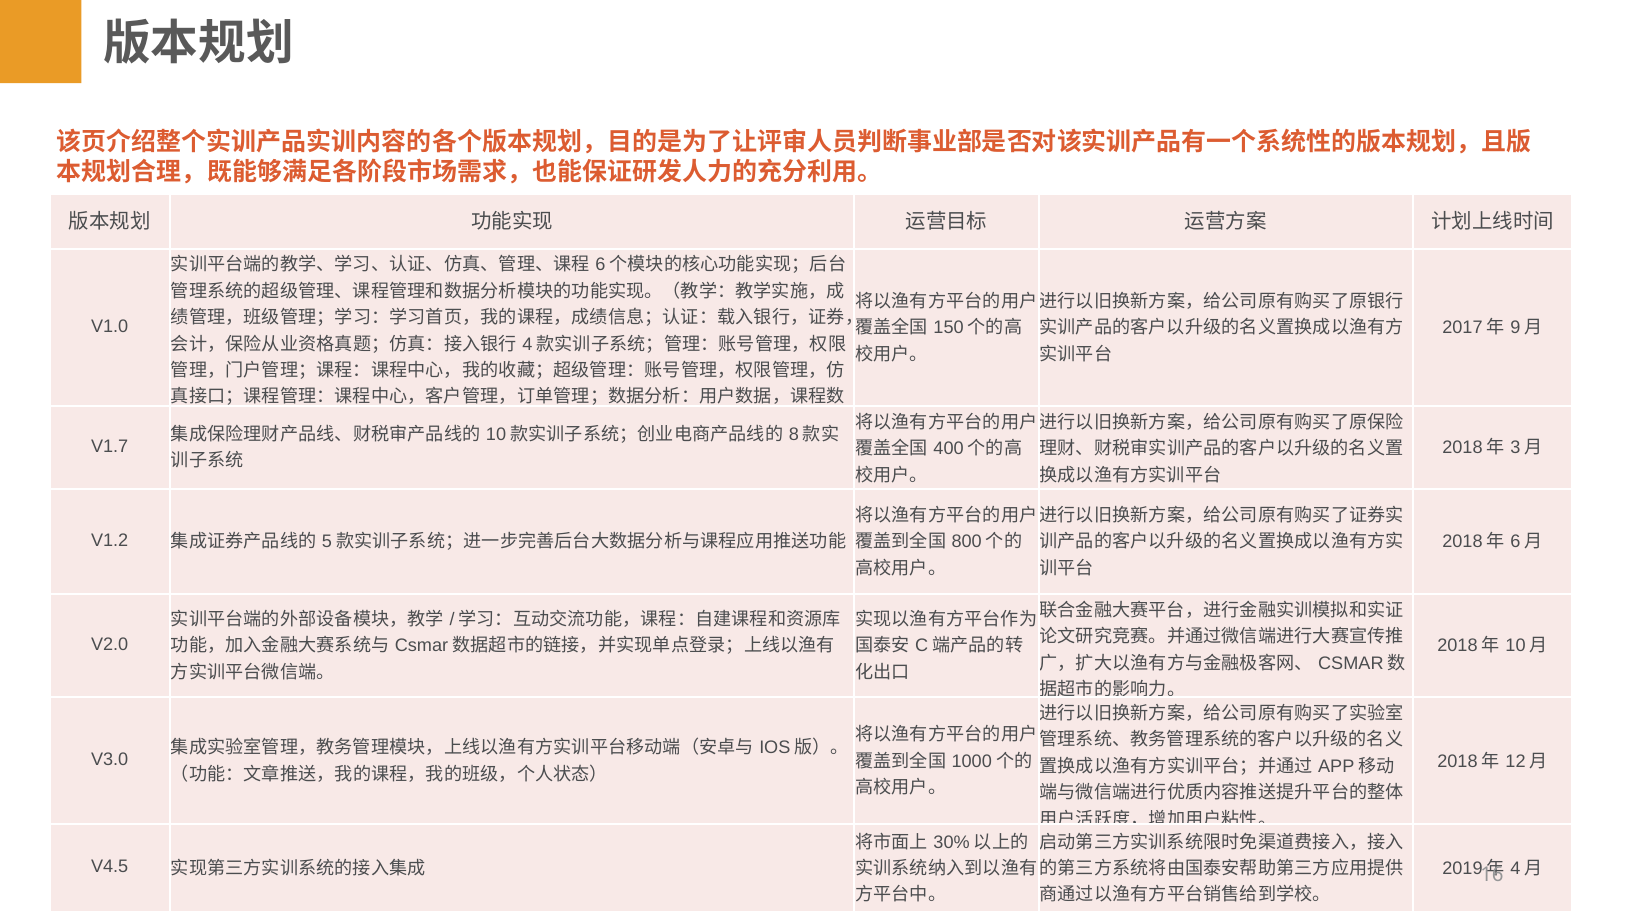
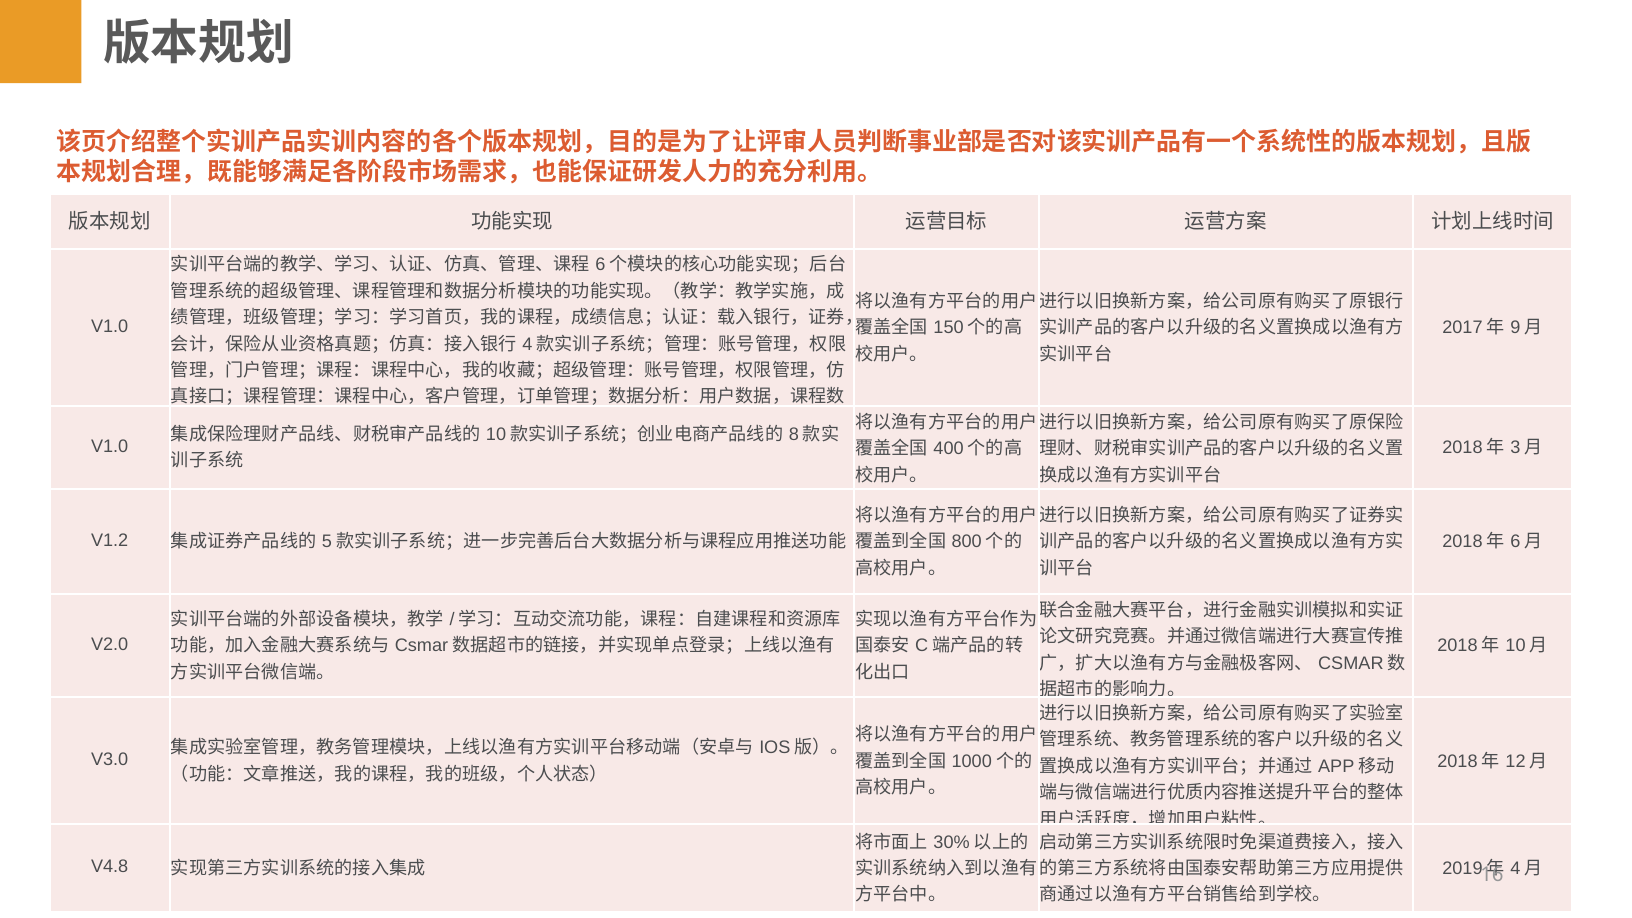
V1.7 at (110, 446): V1.7 -> V1.0
V4.5: V4.5 -> V4.8
